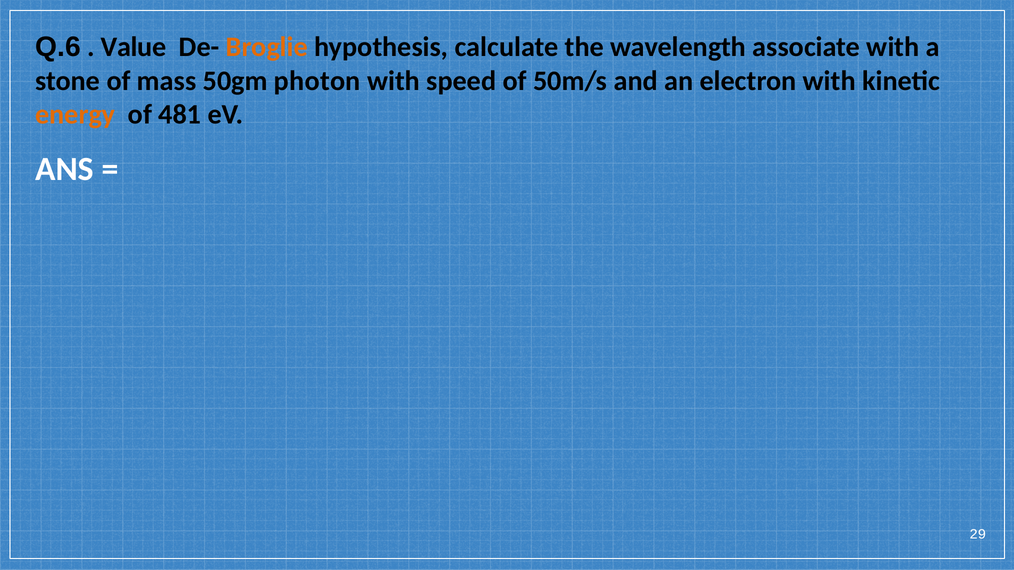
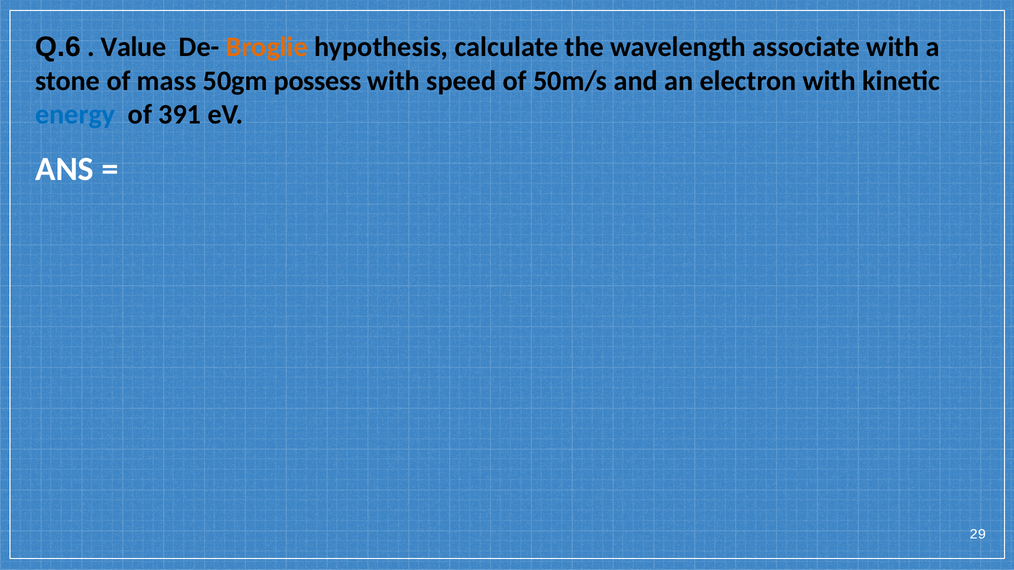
photon: photon -> possess
energy colour: orange -> blue
481: 481 -> 391
